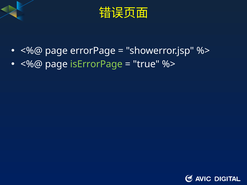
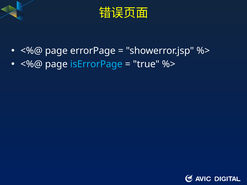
isErrorPage colour: light green -> light blue
